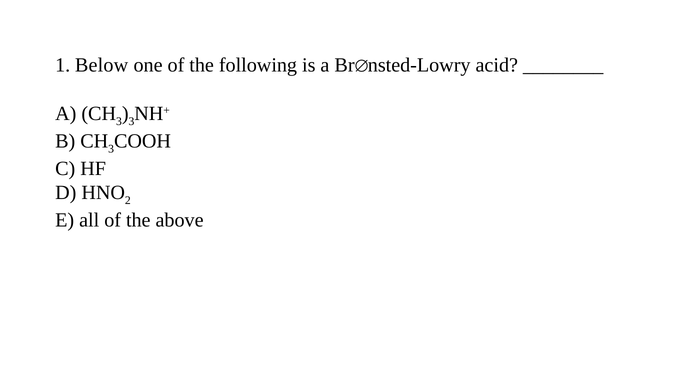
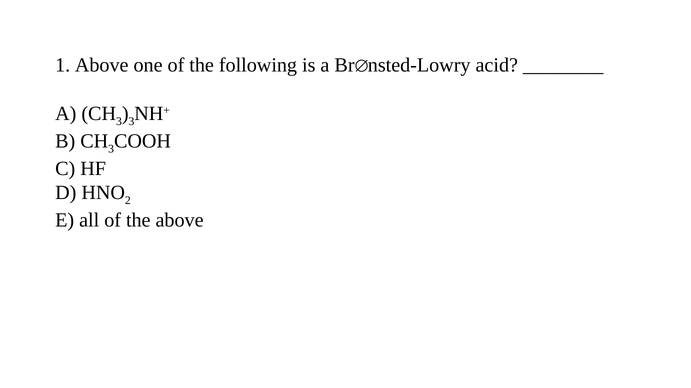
1 Below: Below -> Above
